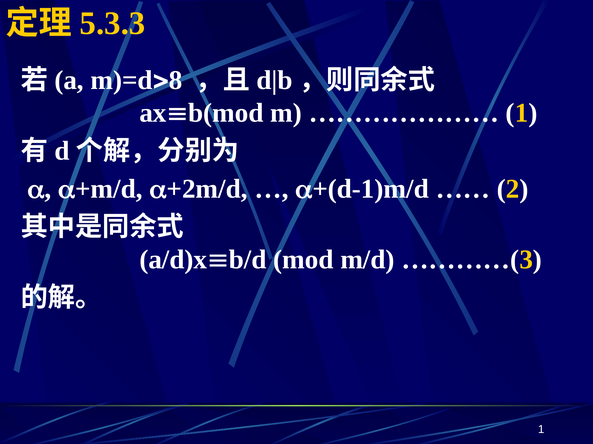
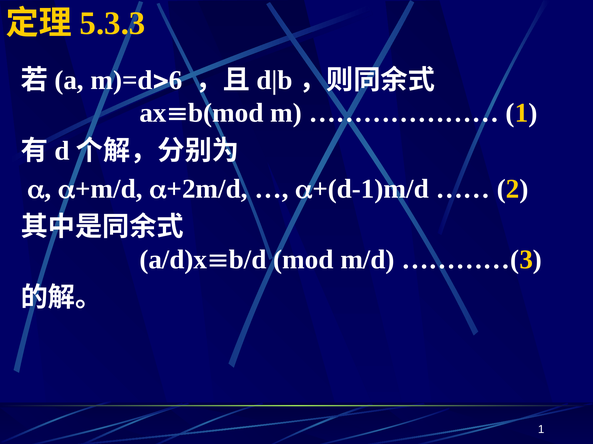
8: 8 -> 6
